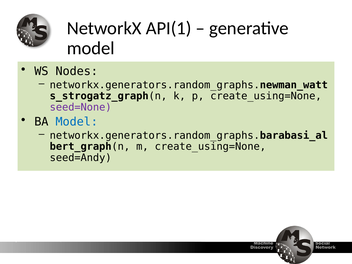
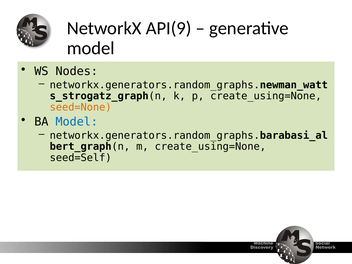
API(1: API(1 -> API(9
seed=None colour: purple -> orange
seed=Andy: seed=Andy -> seed=Self
